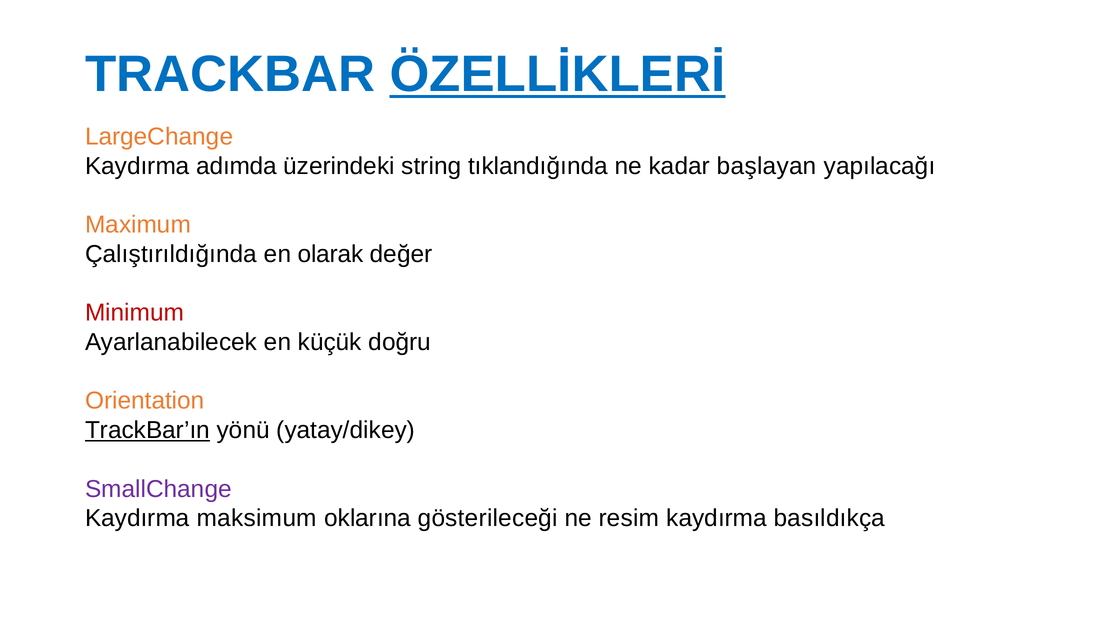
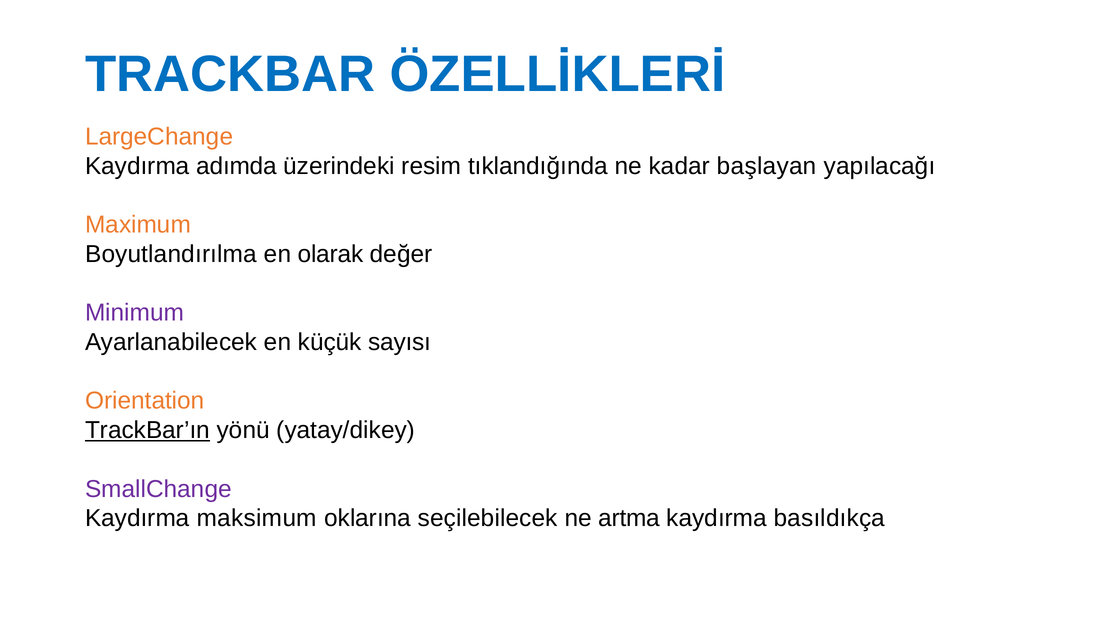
ÖZELLİKLERİ underline: present -> none
string: string -> resim
Çalıştırıldığında: Çalıştırıldığında -> Boyutlandırılma
Minimum colour: red -> purple
doğru: doğru -> sayısı
gösterileceği: gösterileceği -> seçilebilecek
resim: resim -> artma
